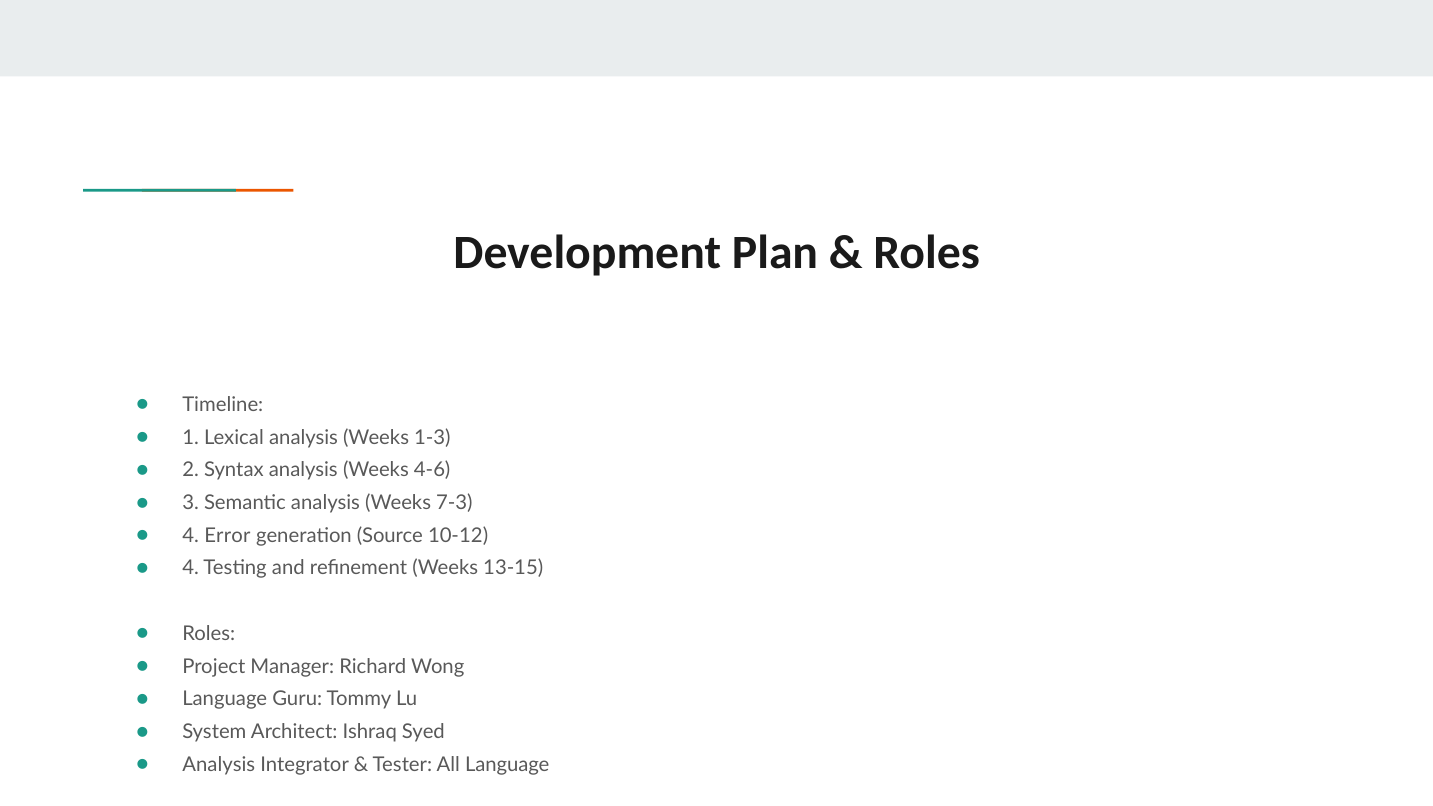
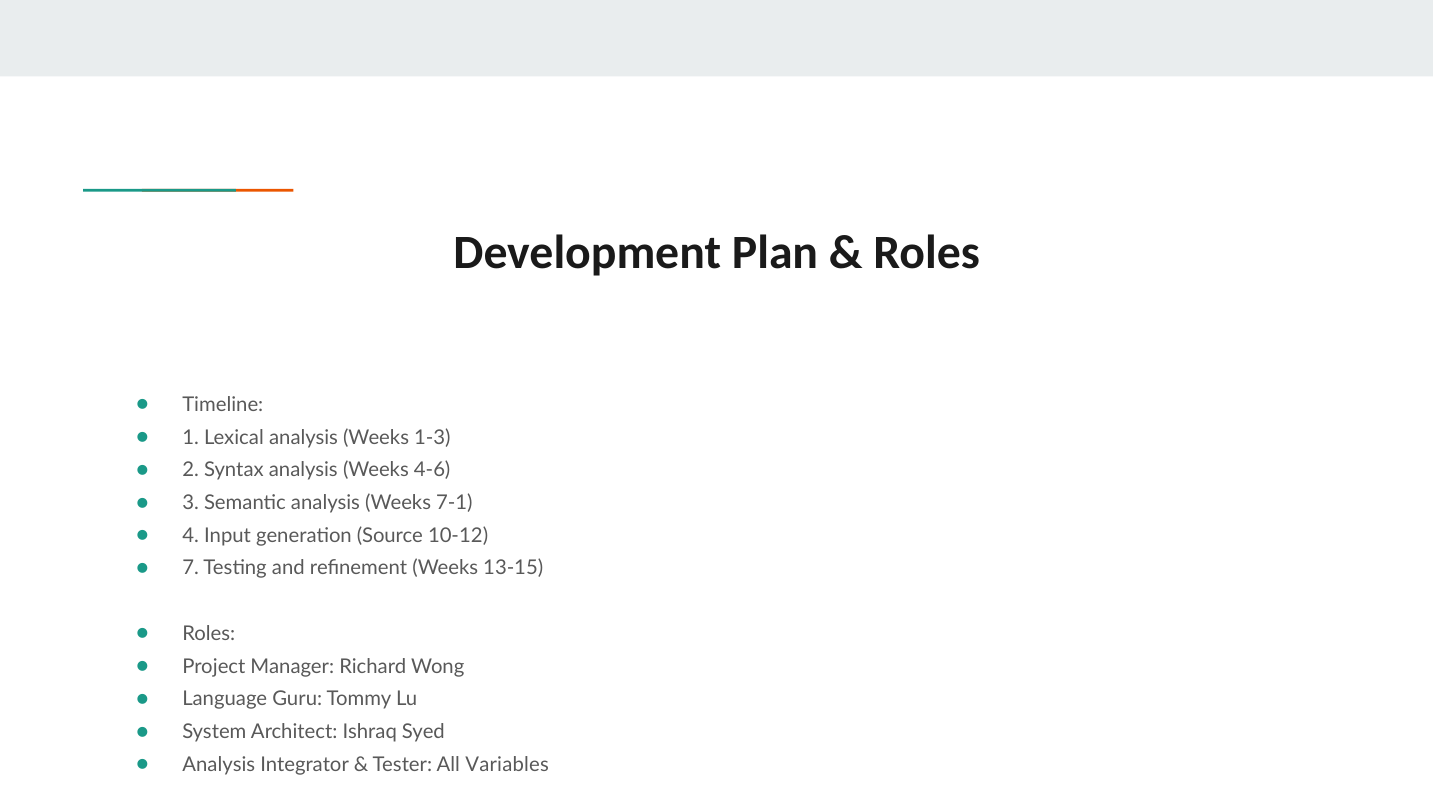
7-3: 7-3 -> 7-1
Error: Error -> Input
4 at (191, 568): 4 -> 7
All Language: Language -> Variables
